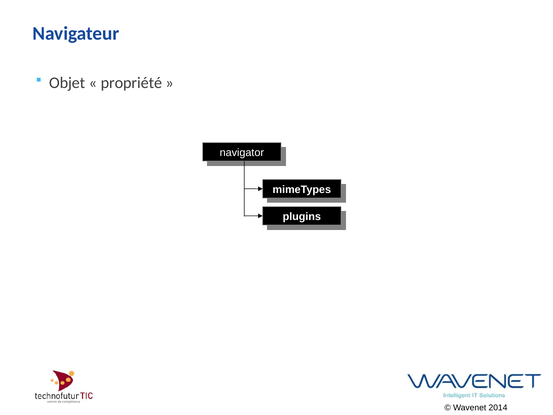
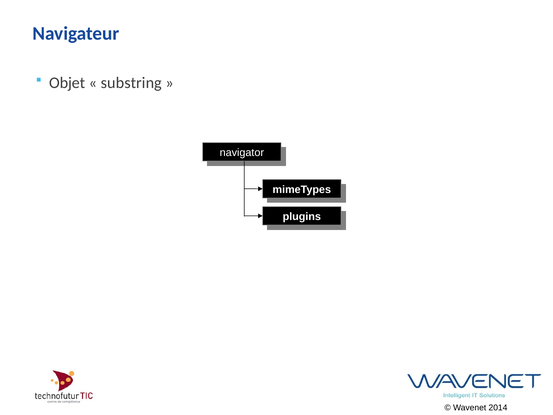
propriété: propriété -> substring
